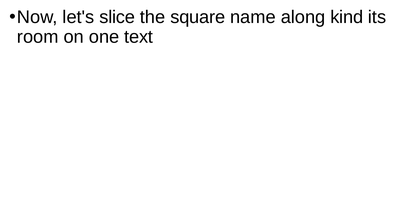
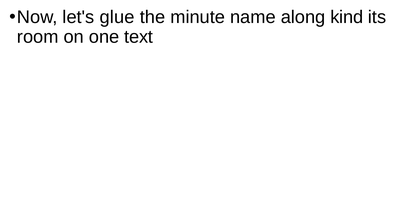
slice: slice -> glue
square: square -> minute
